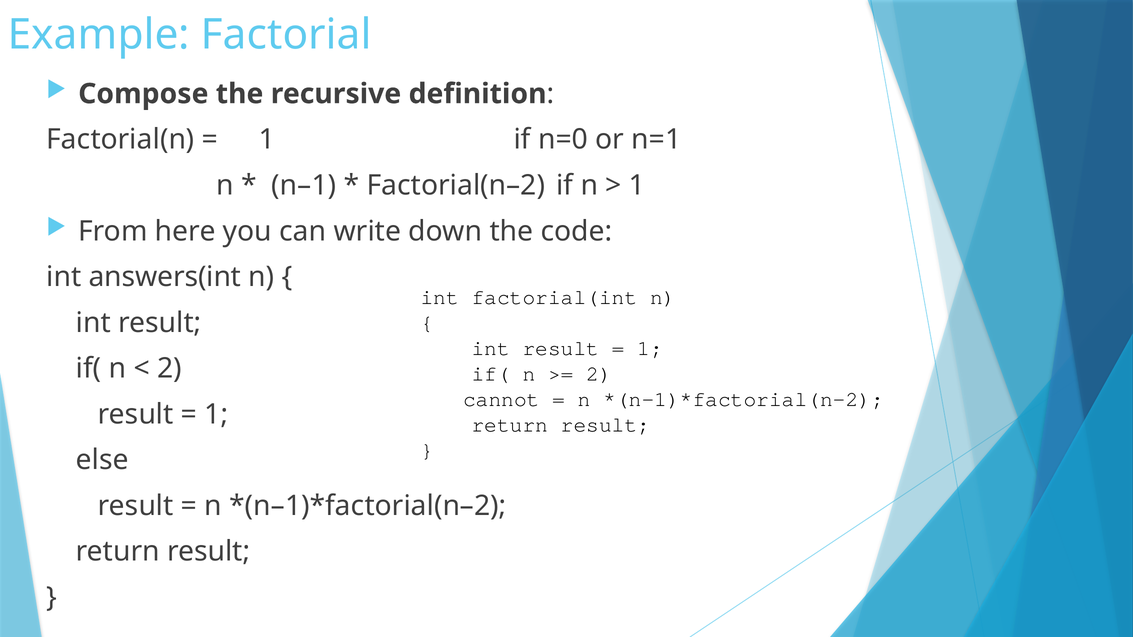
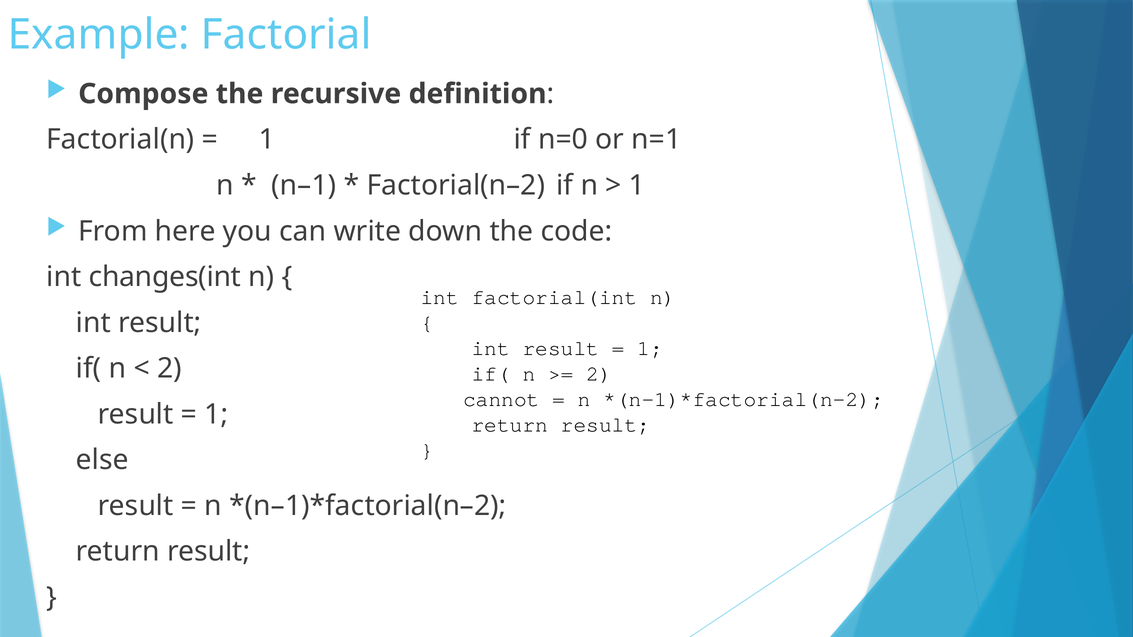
answers(int: answers(int -> changes(int
